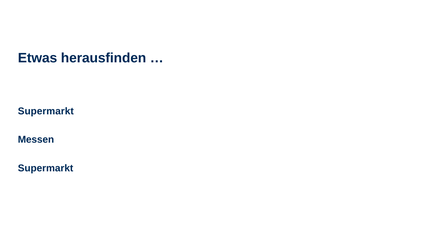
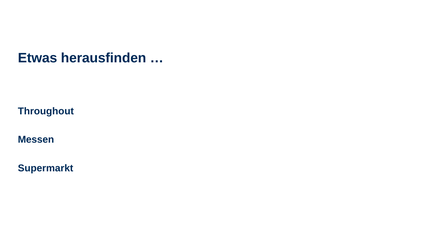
Supermarkt at (46, 111): Supermarkt -> Throughout
